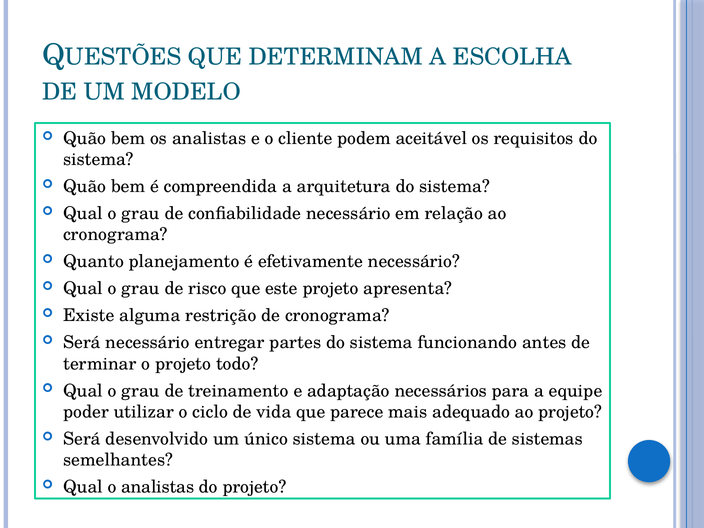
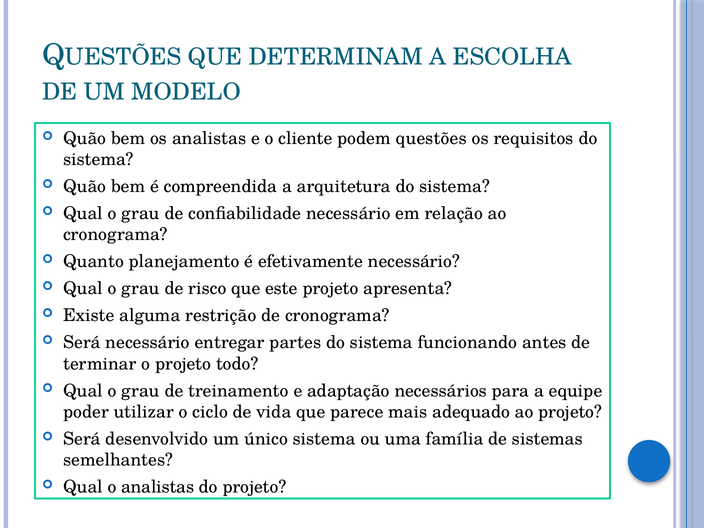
aceitável: aceitável -> questões
